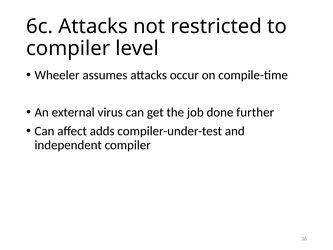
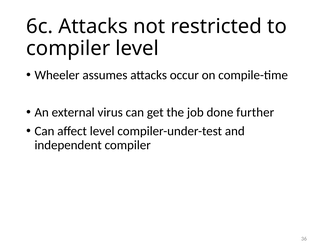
affect adds: adds -> level
